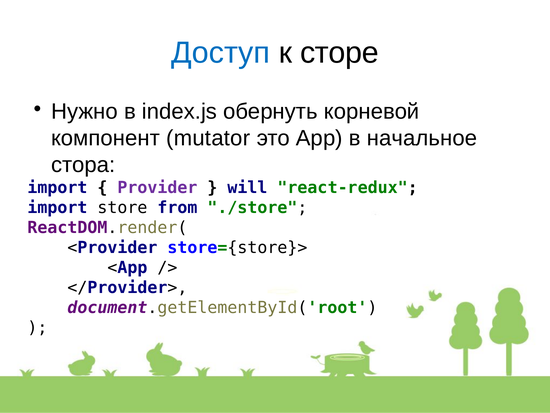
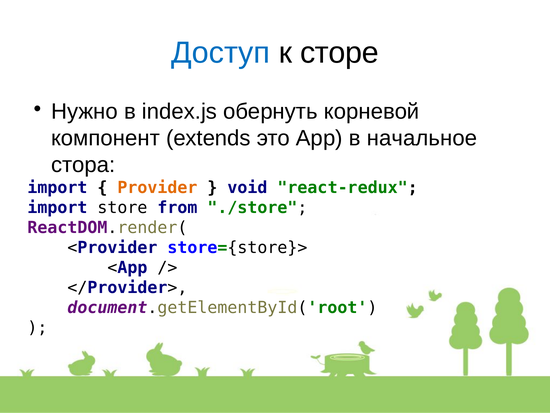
mutator: mutator -> extends
Provider colour: purple -> orange
will: will -> void
